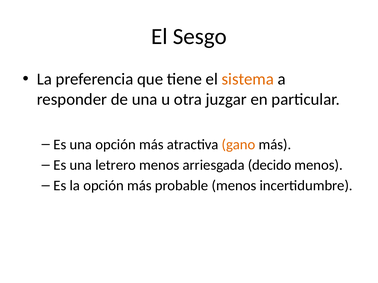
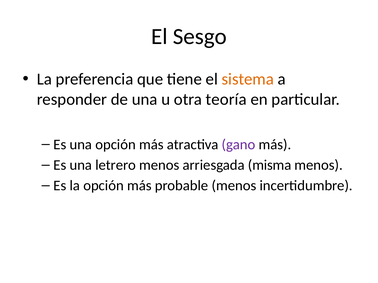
juzgar: juzgar -> teoría
gano colour: orange -> purple
decido: decido -> misma
